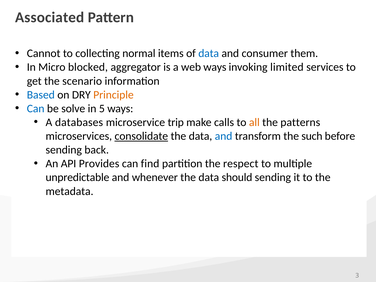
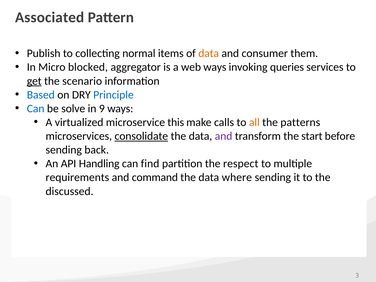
Cannot: Cannot -> Publish
data at (209, 53) colour: blue -> orange
limited: limited -> queries
get underline: none -> present
Principle colour: orange -> blue
5: 5 -> 9
databases: databases -> virtualized
trip: trip -> this
and at (224, 136) colour: blue -> purple
such: such -> start
Provides: Provides -> Handling
unpredictable: unpredictable -> requirements
whenever: whenever -> command
should: should -> where
metadata: metadata -> discussed
